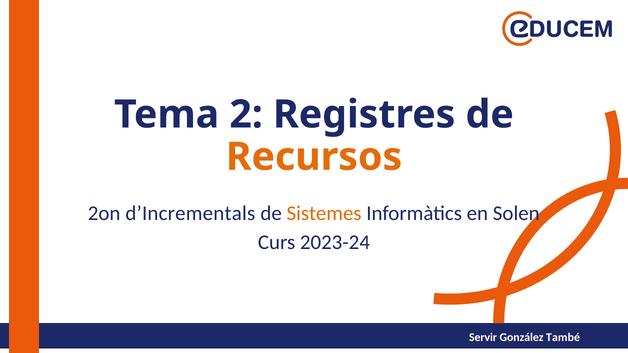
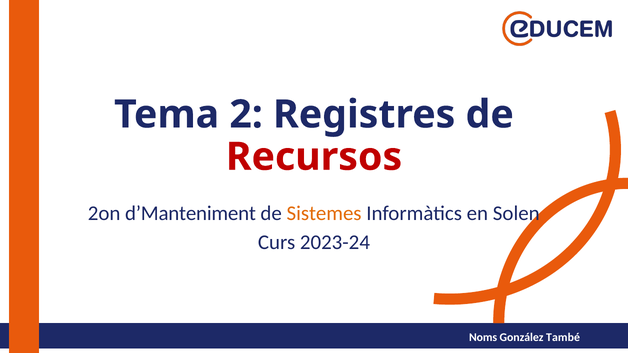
Recursos colour: orange -> red
d’Incrementals: d’Incrementals -> d’Manteniment
Servir: Servir -> Noms
